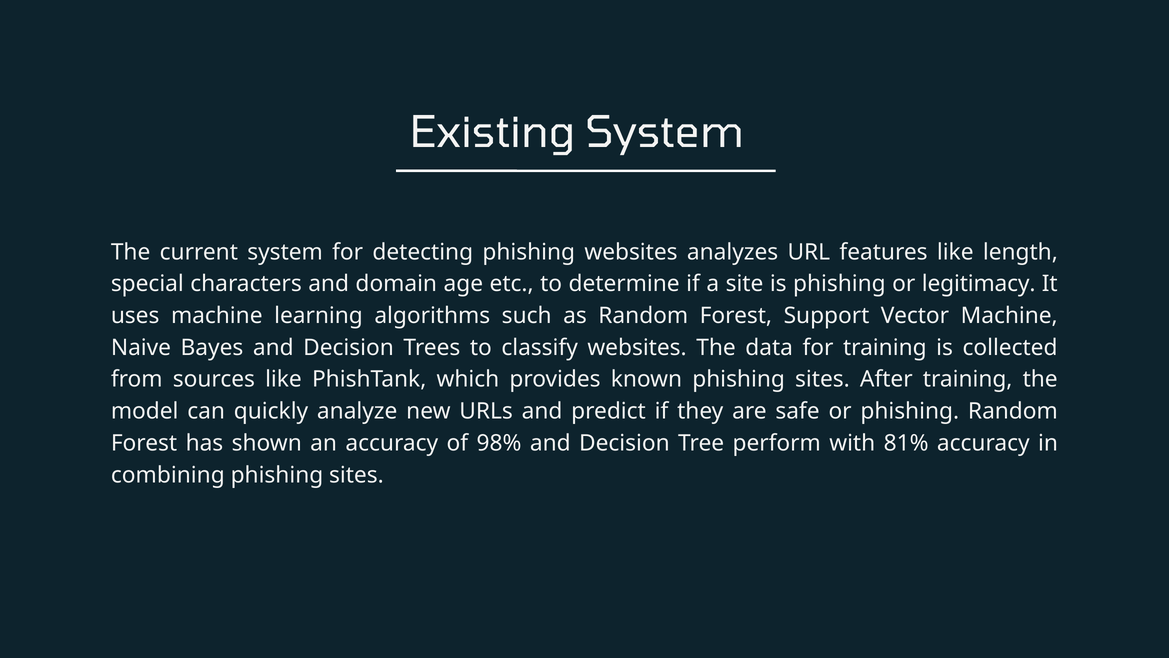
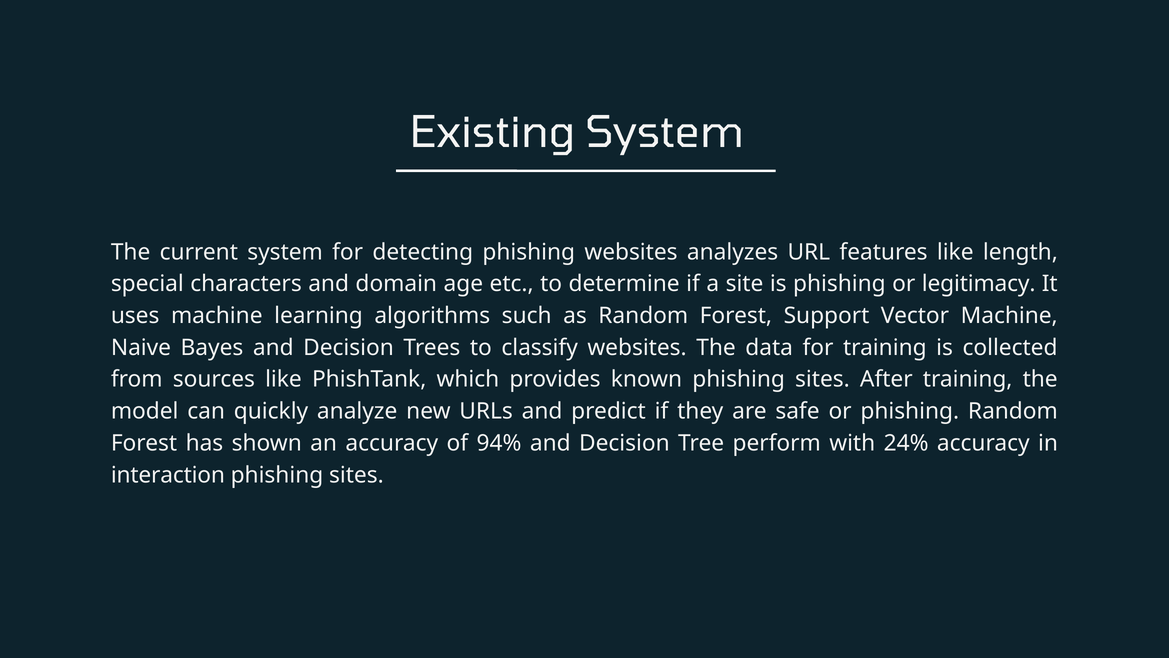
98%: 98% -> 94%
81%: 81% -> 24%
combining: combining -> interaction
